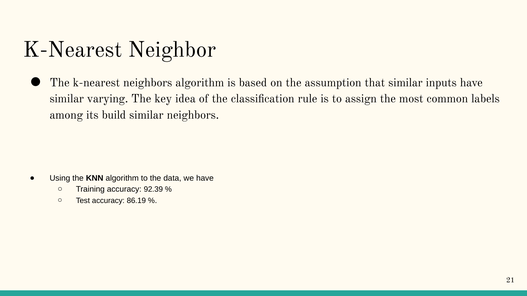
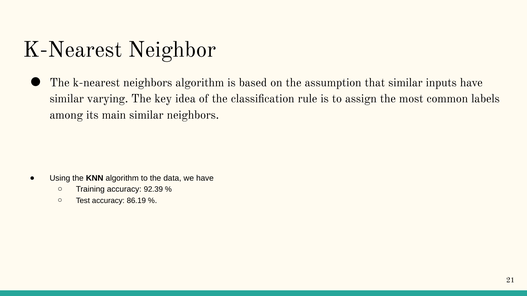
build: build -> main
